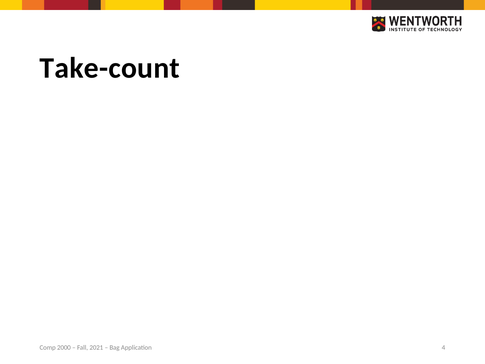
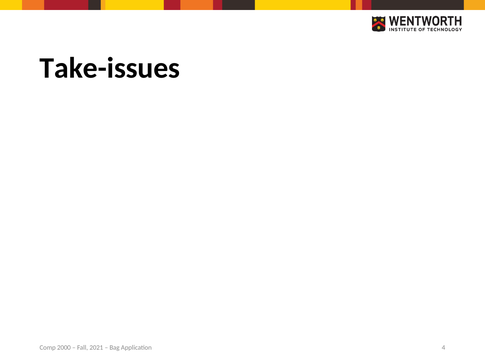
Take-count: Take-count -> Take-issues
